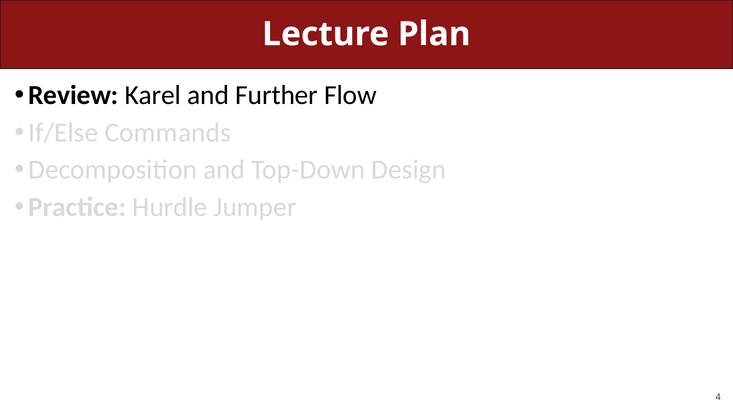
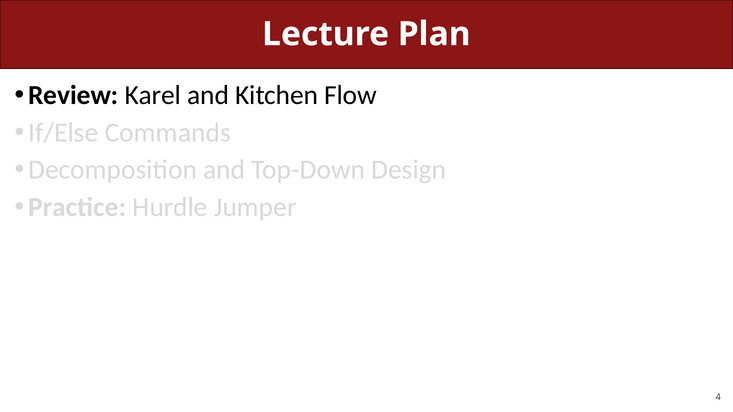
Further: Further -> Kitchen
